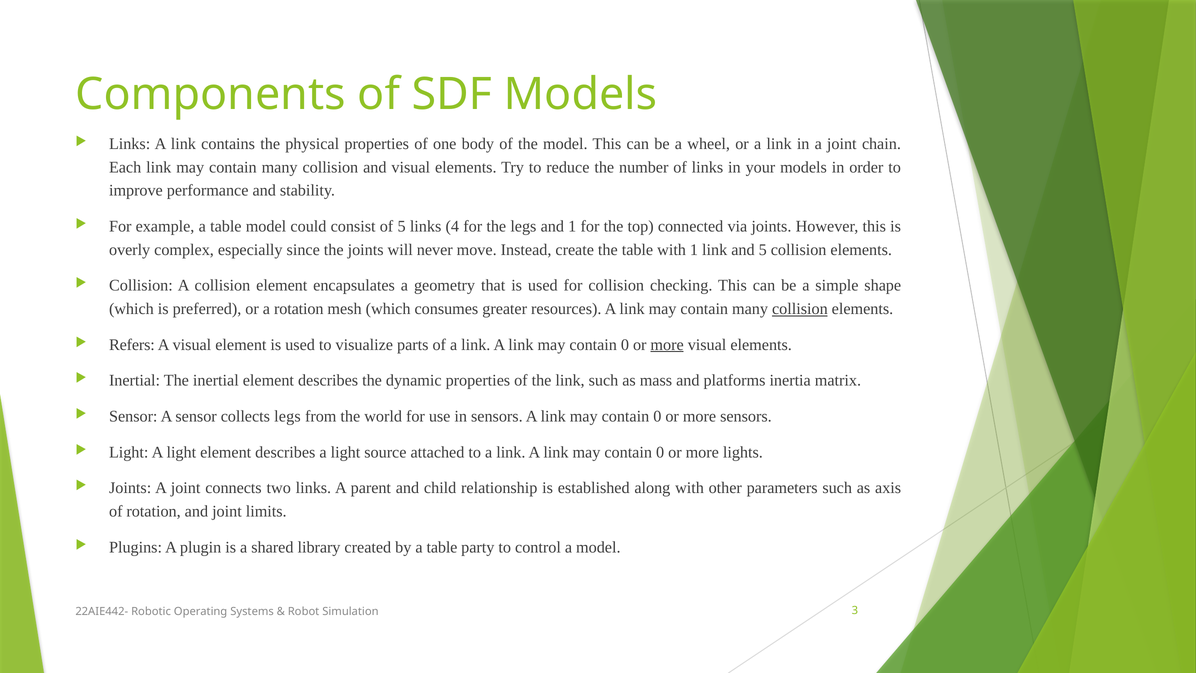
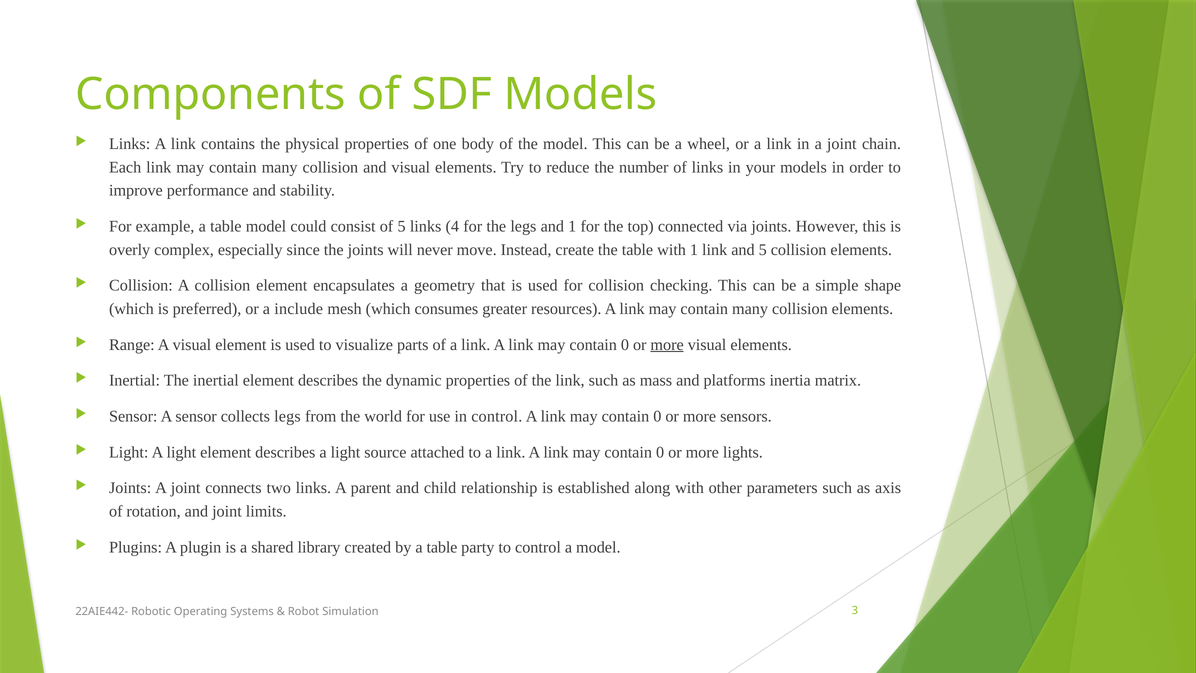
a rotation: rotation -> include
collision at (800, 309) underline: present -> none
Refers: Refers -> Range
in sensors: sensors -> control
